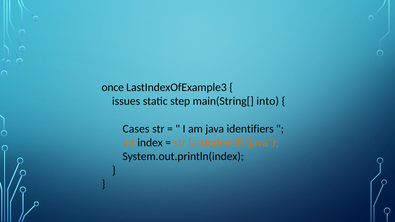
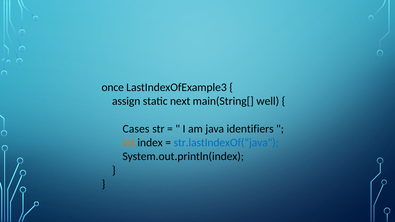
issues: issues -> assign
step: step -> next
into: into -> well
str.lastIndexOf(“java colour: orange -> blue
